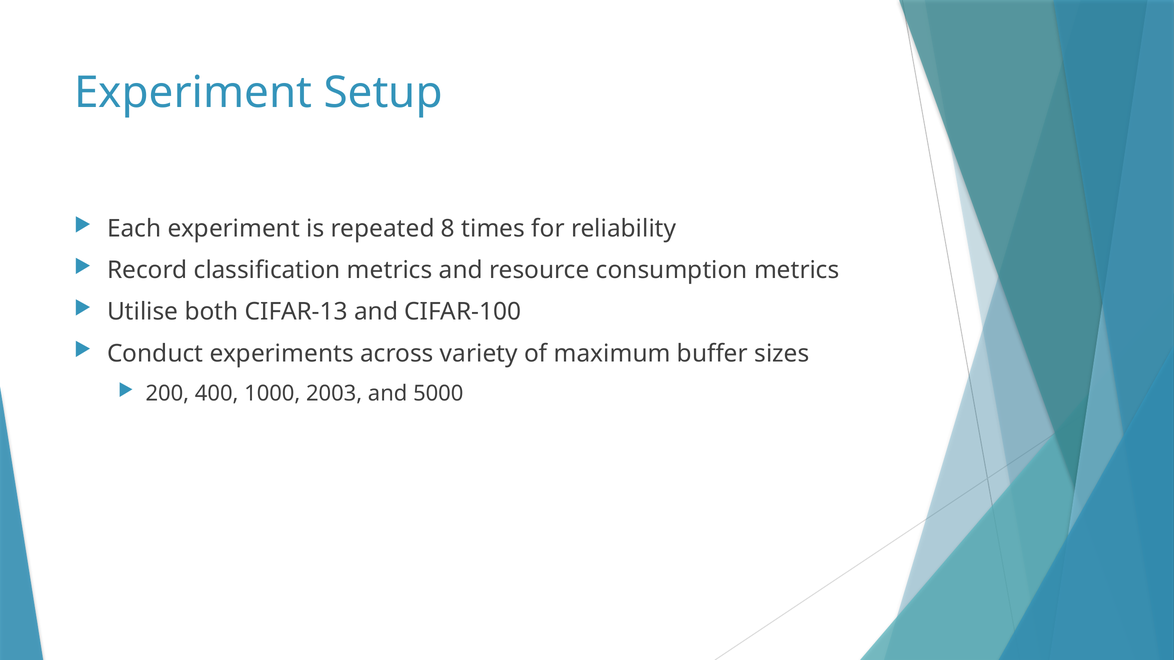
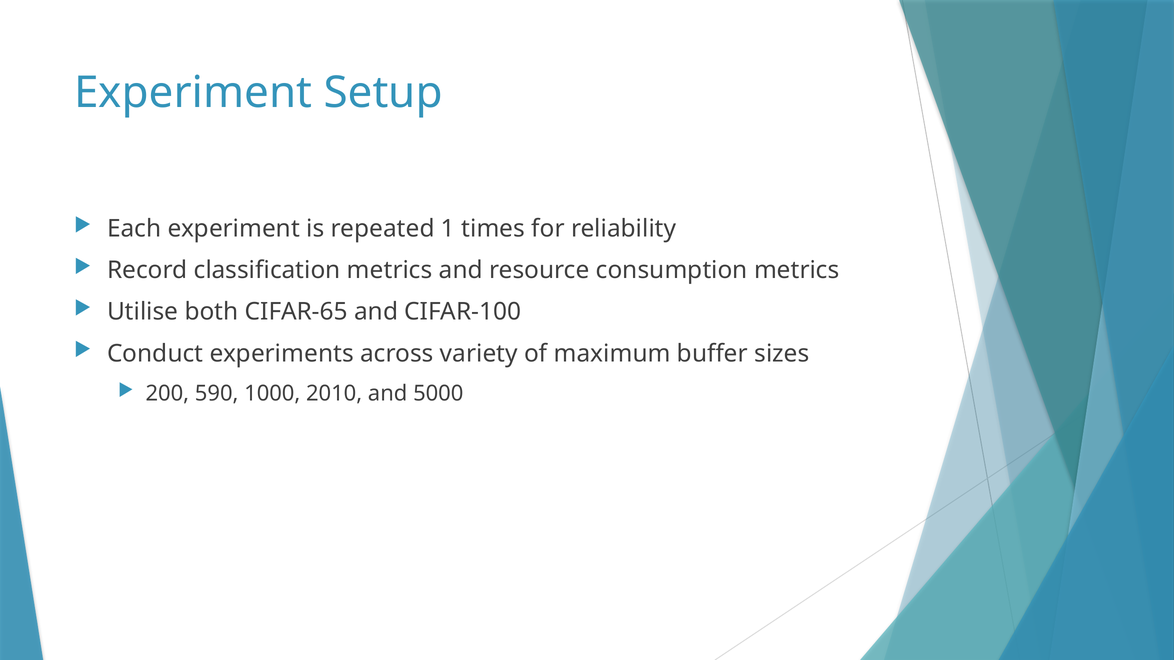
8: 8 -> 1
CIFAR-13: CIFAR-13 -> CIFAR-65
400: 400 -> 590
2003: 2003 -> 2010
